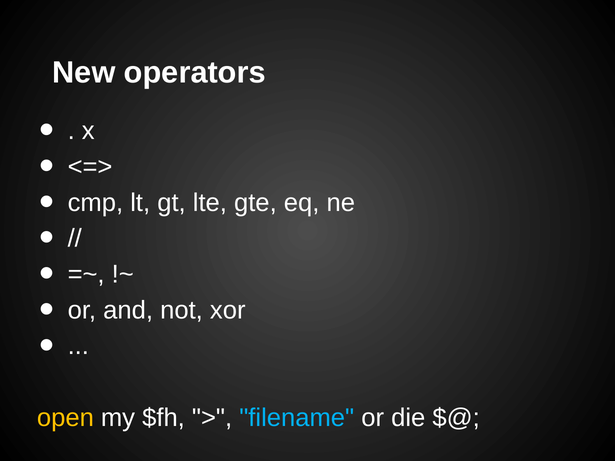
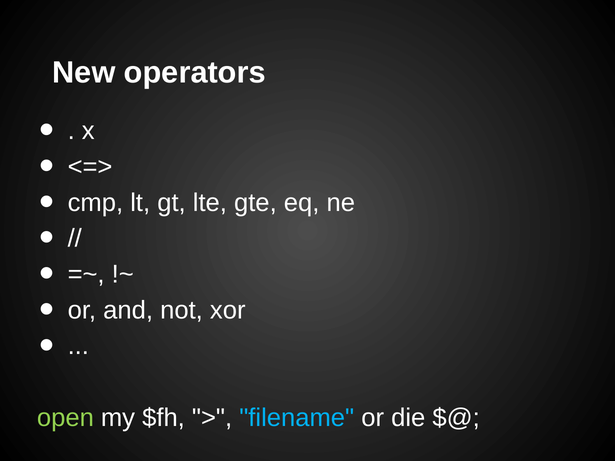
open colour: yellow -> light green
